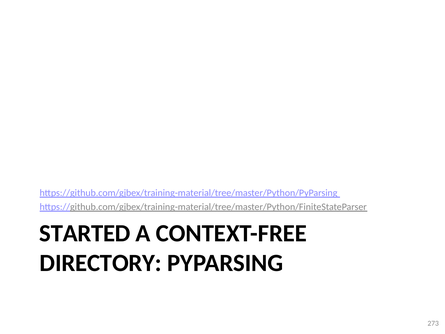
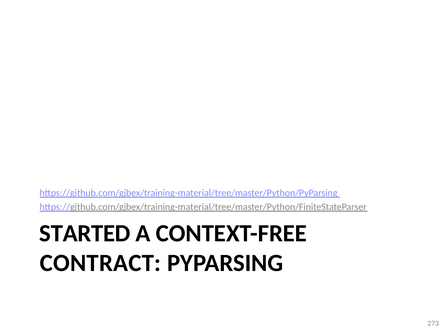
DIRECTORY: DIRECTORY -> CONTRACT
